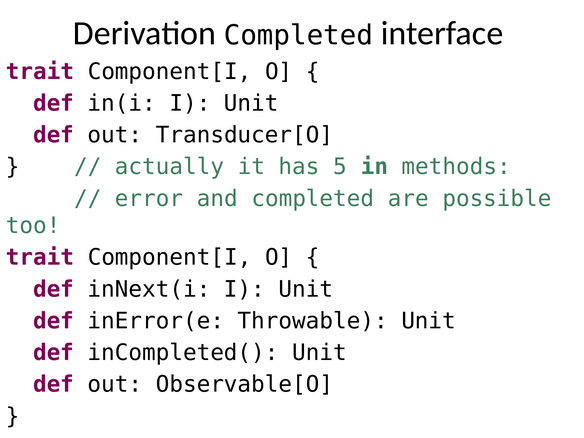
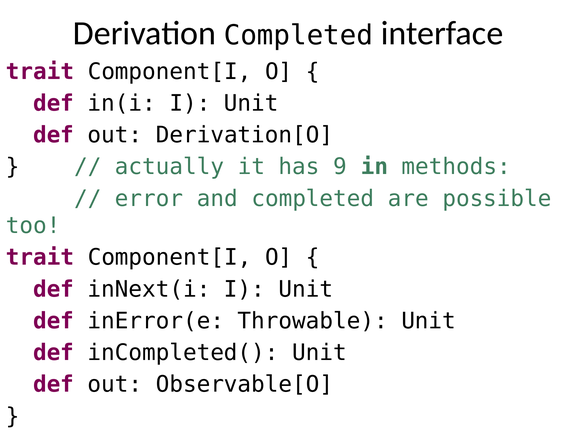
Transducer[O: Transducer[O -> Derivation[O
5: 5 -> 9
